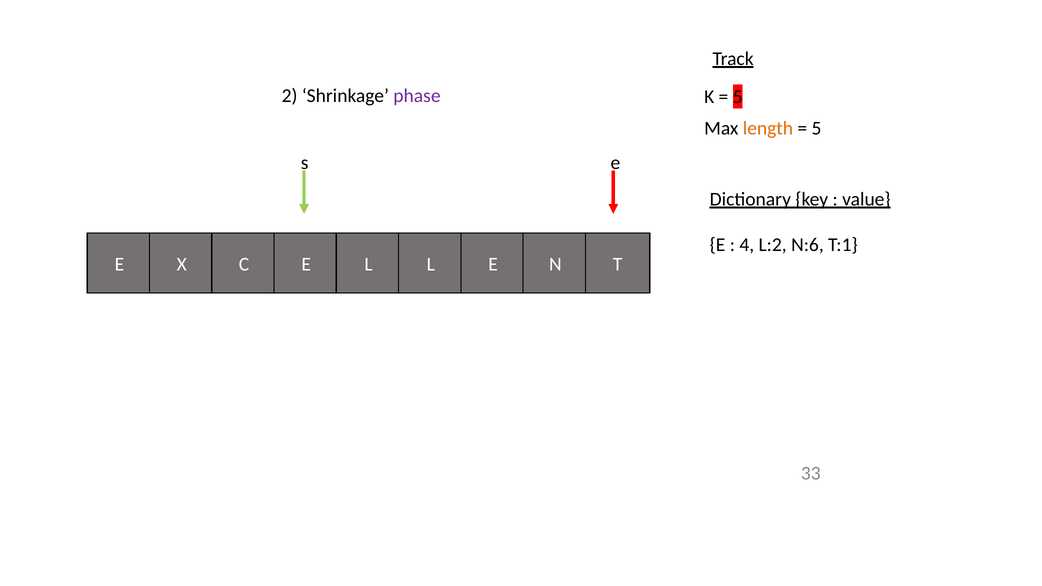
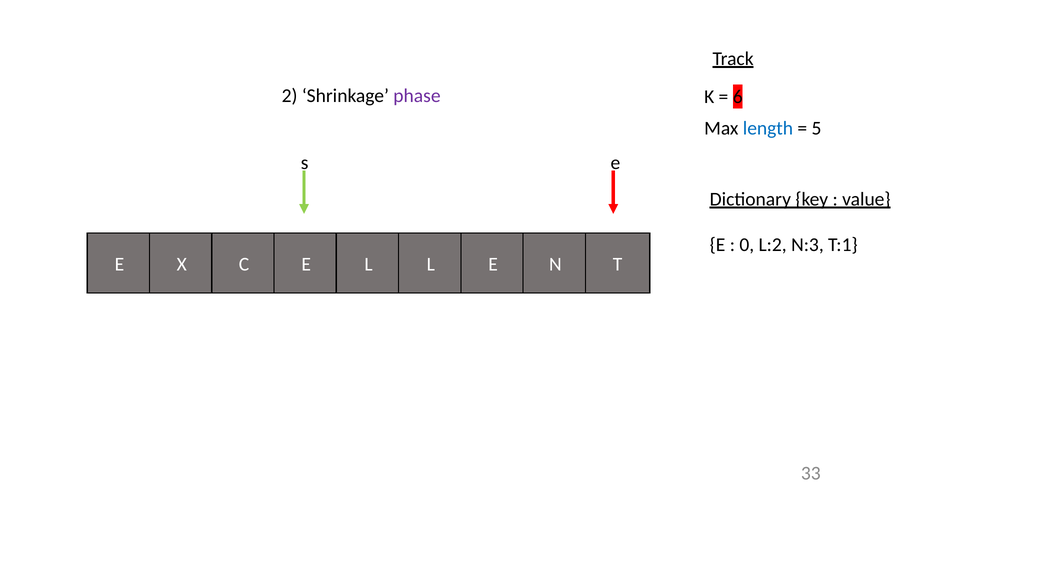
5 at (738, 97): 5 -> 6
length colour: orange -> blue
4: 4 -> 0
N:6: N:6 -> N:3
